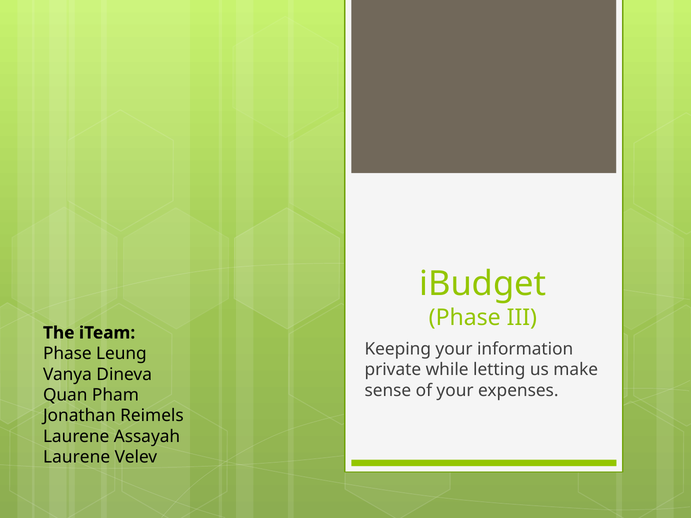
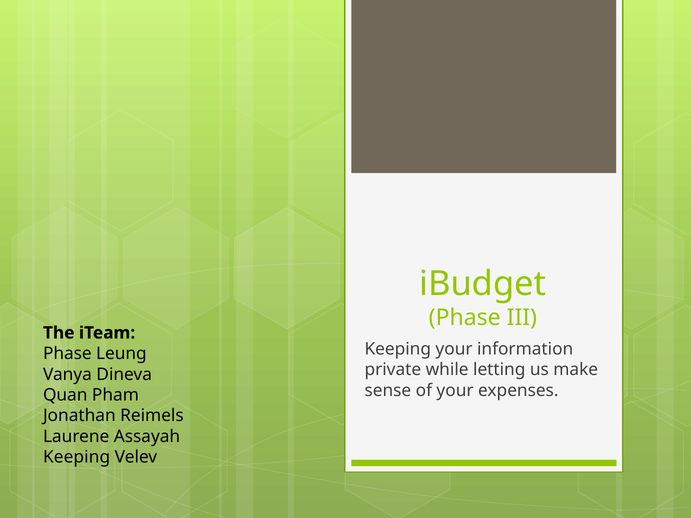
Laurene at (77, 457): Laurene -> Keeping
